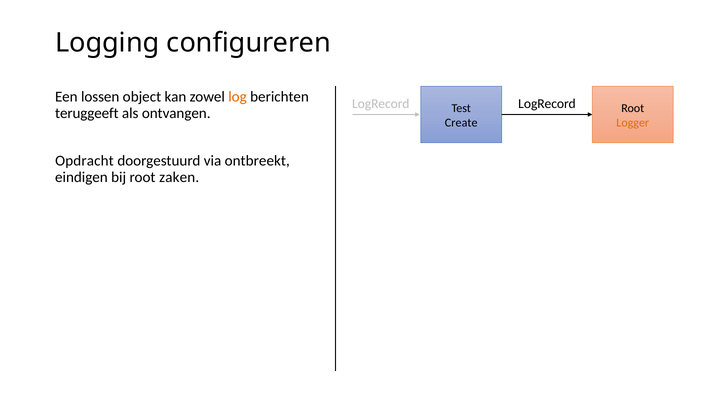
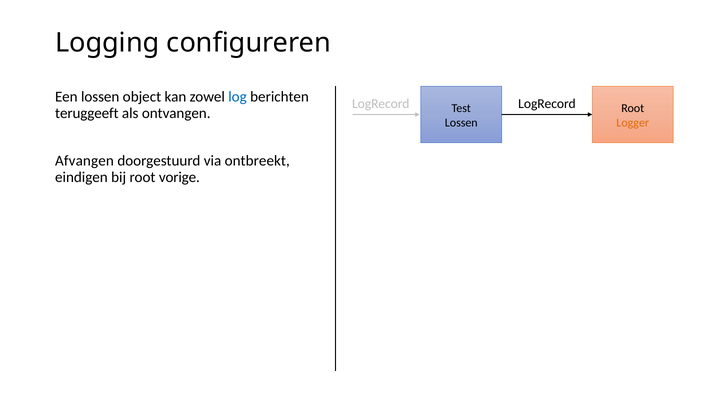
log colour: orange -> blue
Create at (461, 123): Create -> Lossen
Opdracht: Opdracht -> Afvangen
zaken: zaken -> vorige
